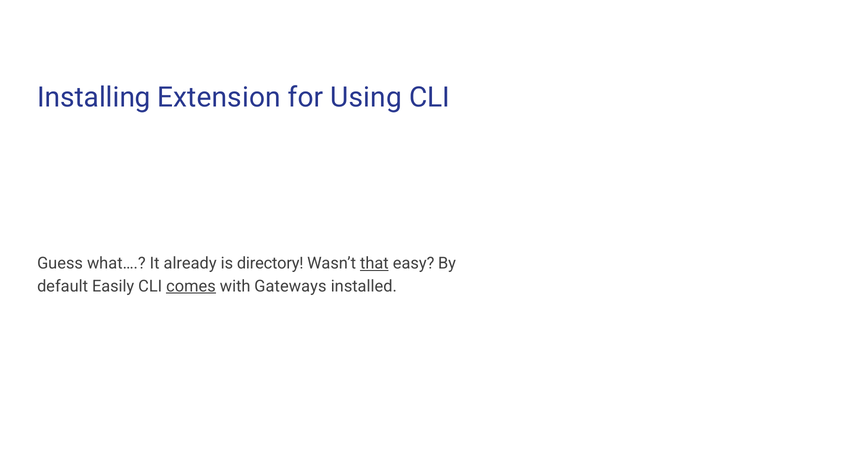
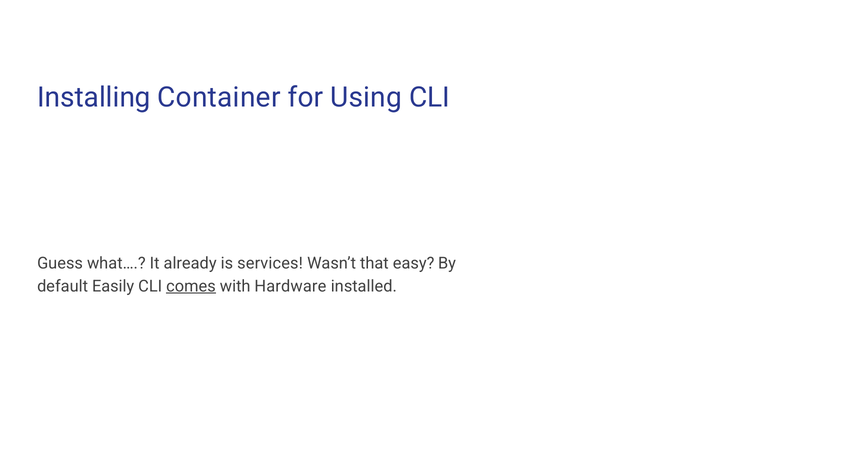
Extension: Extension -> Container
directory: directory -> services
that underline: present -> none
Gateways: Gateways -> Hardware
